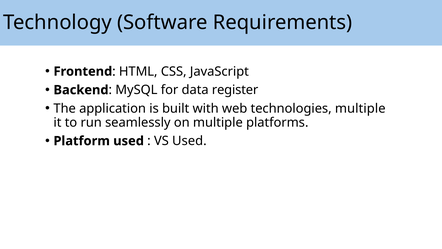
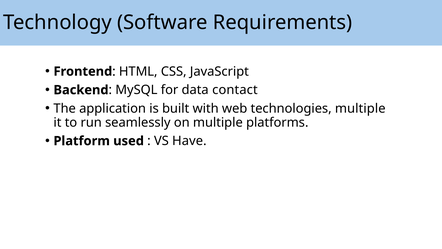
register: register -> contact
VS Used: Used -> Have
